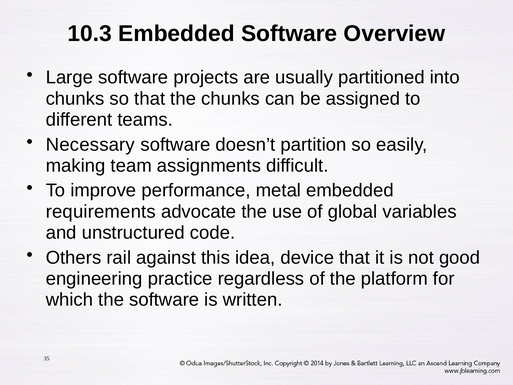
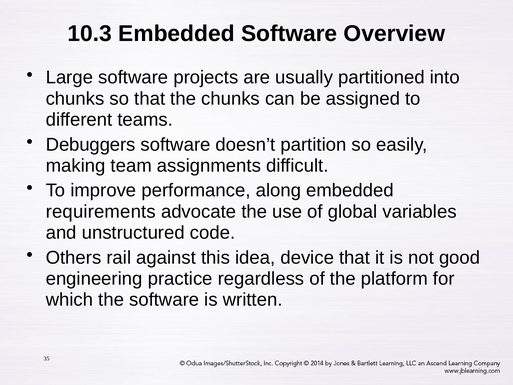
Necessary: Necessary -> Debuggers
metal: metal -> along
